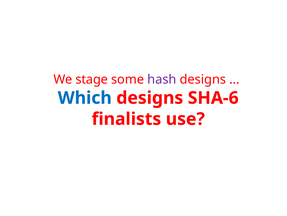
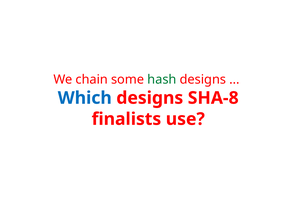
stage: stage -> chain
hash colour: purple -> green
SHA-6: SHA-6 -> SHA-8
